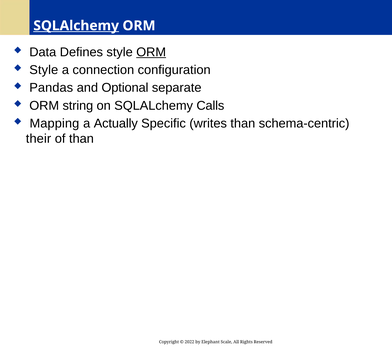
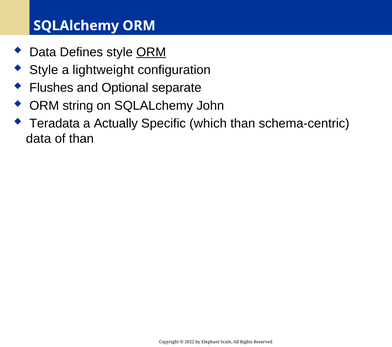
SQLAlchemy at (76, 26) underline: present -> none
connection: connection -> lightweight
Pandas: Pandas -> Flushes
Calls: Calls -> John
Mapping: Mapping -> Teradata
writes: writes -> which
their at (39, 139): their -> data
